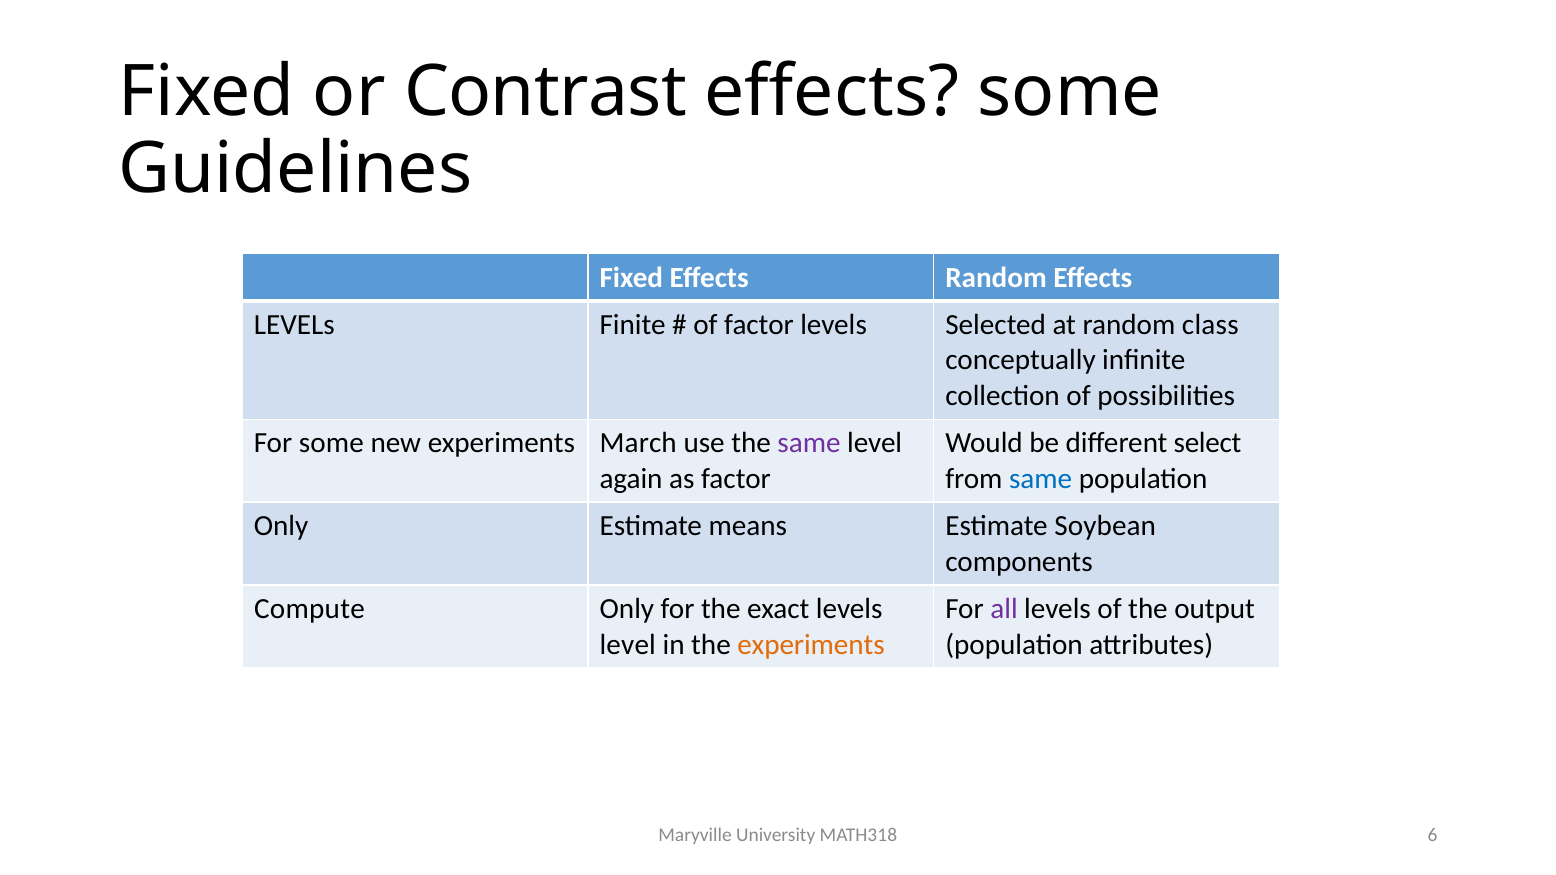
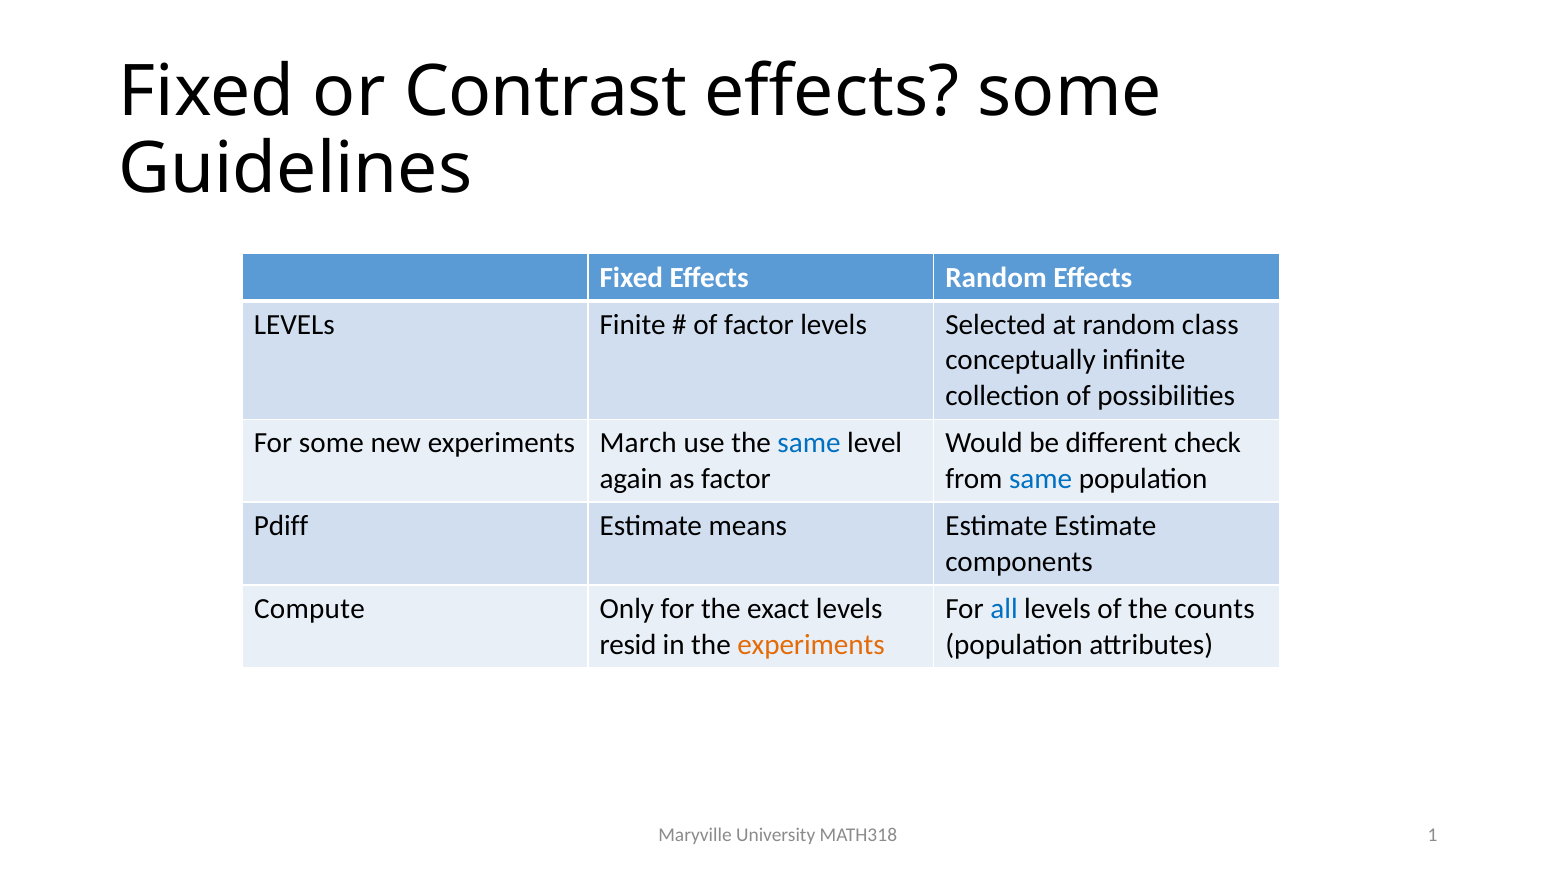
same at (809, 443) colour: purple -> blue
select: select -> check
Only at (281, 526): Only -> Pdiff
Estimate Soybean: Soybean -> Estimate
all colour: purple -> blue
output: output -> counts
level at (628, 645): level -> resid
6: 6 -> 1
